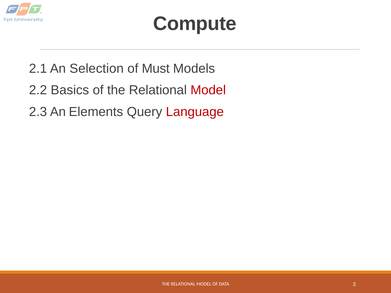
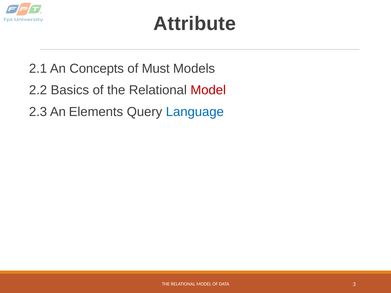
Compute: Compute -> Attribute
Selection: Selection -> Concepts
Language colour: red -> blue
